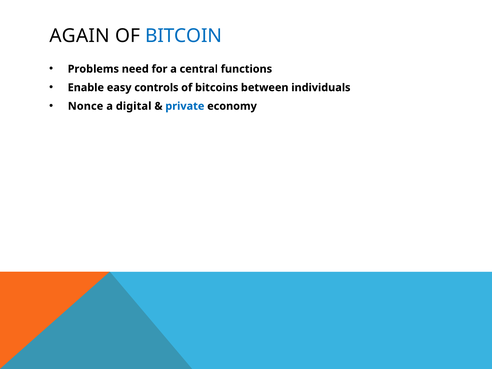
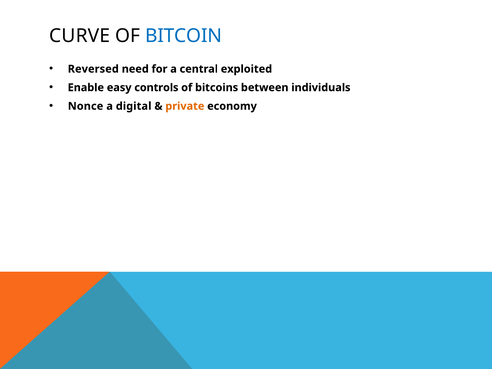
AGAIN: AGAIN -> CURVE
Problems: Problems -> Reversed
functions: functions -> exploited
private colour: blue -> orange
